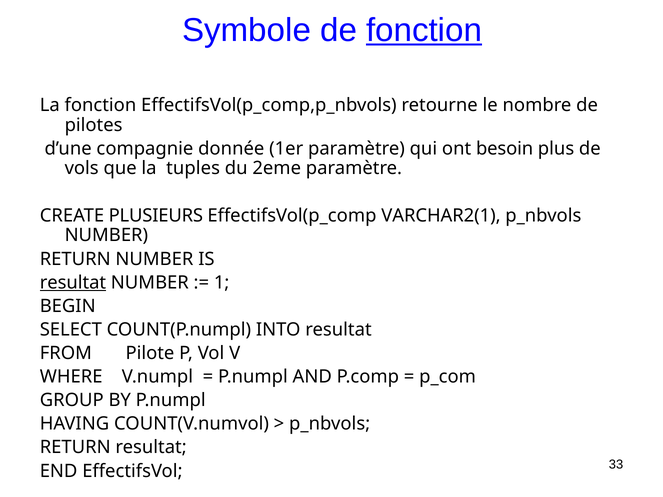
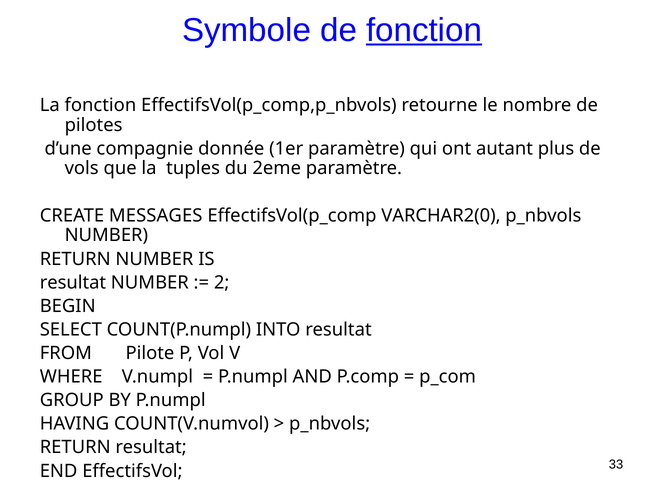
besoin: besoin -> autant
PLUSIEURS: PLUSIEURS -> MESSAGES
VARCHAR2(1: VARCHAR2(1 -> VARCHAR2(0
resultat at (73, 283) underline: present -> none
1: 1 -> 2
